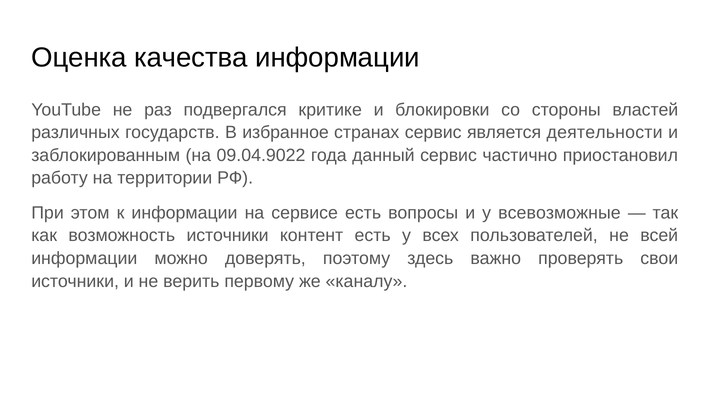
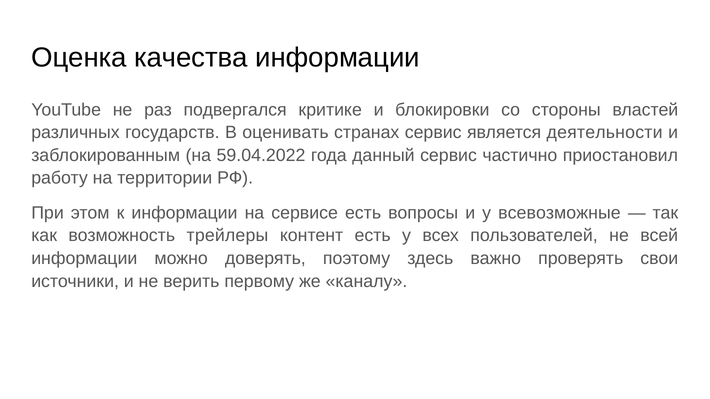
избранное: избранное -> оценивать
09.04.9022: 09.04.9022 -> 59.04.2022
возможность источники: источники -> трейлеры
